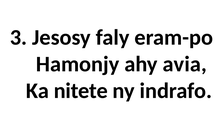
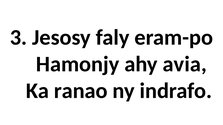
nitete: nitete -> ranao
